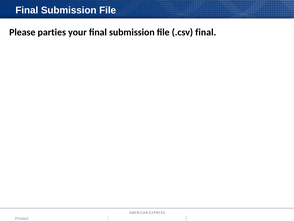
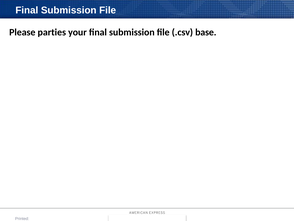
.csv final: final -> base
